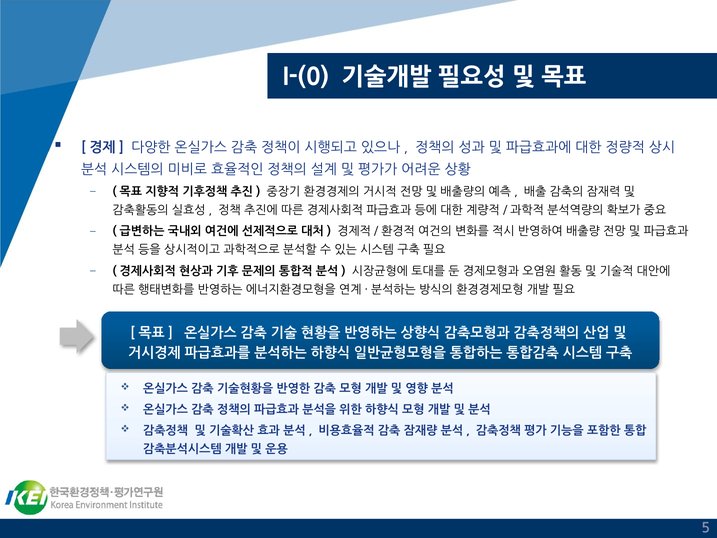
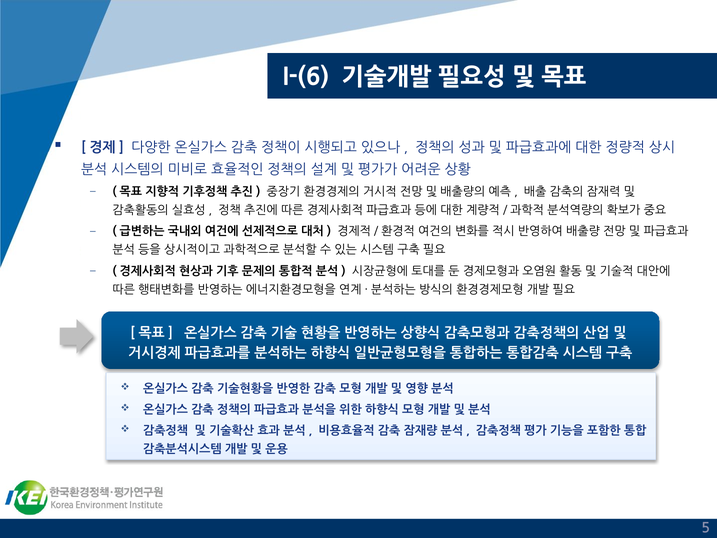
I-(0: I-(0 -> I-(6
